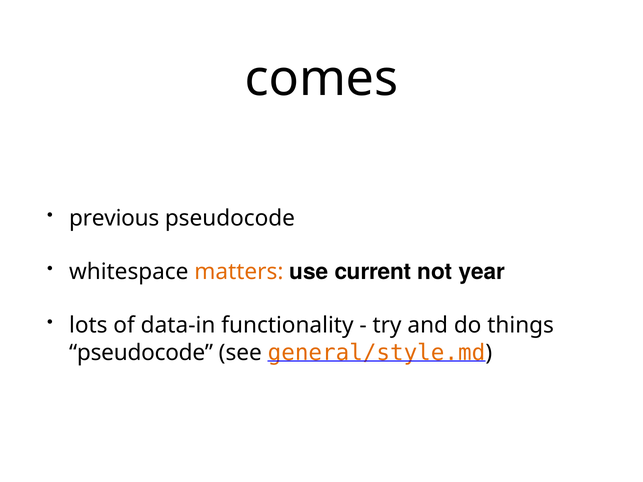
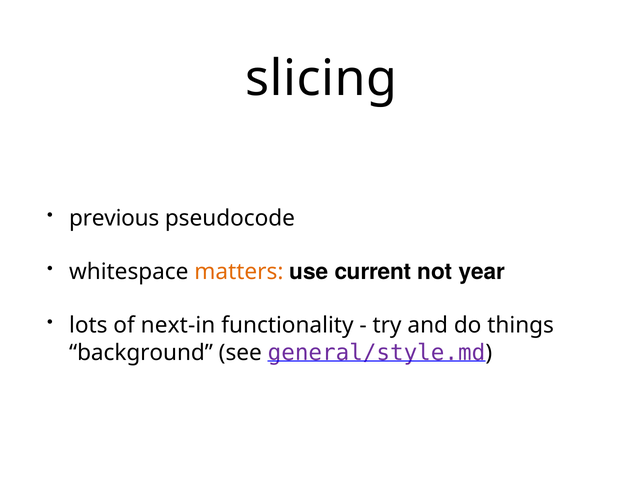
comes: comes -> slicing
data-in: data-in -> next-in
pseudocode at (141, 353): pseudocode -> background
general/style.md colour: orange -> purple
